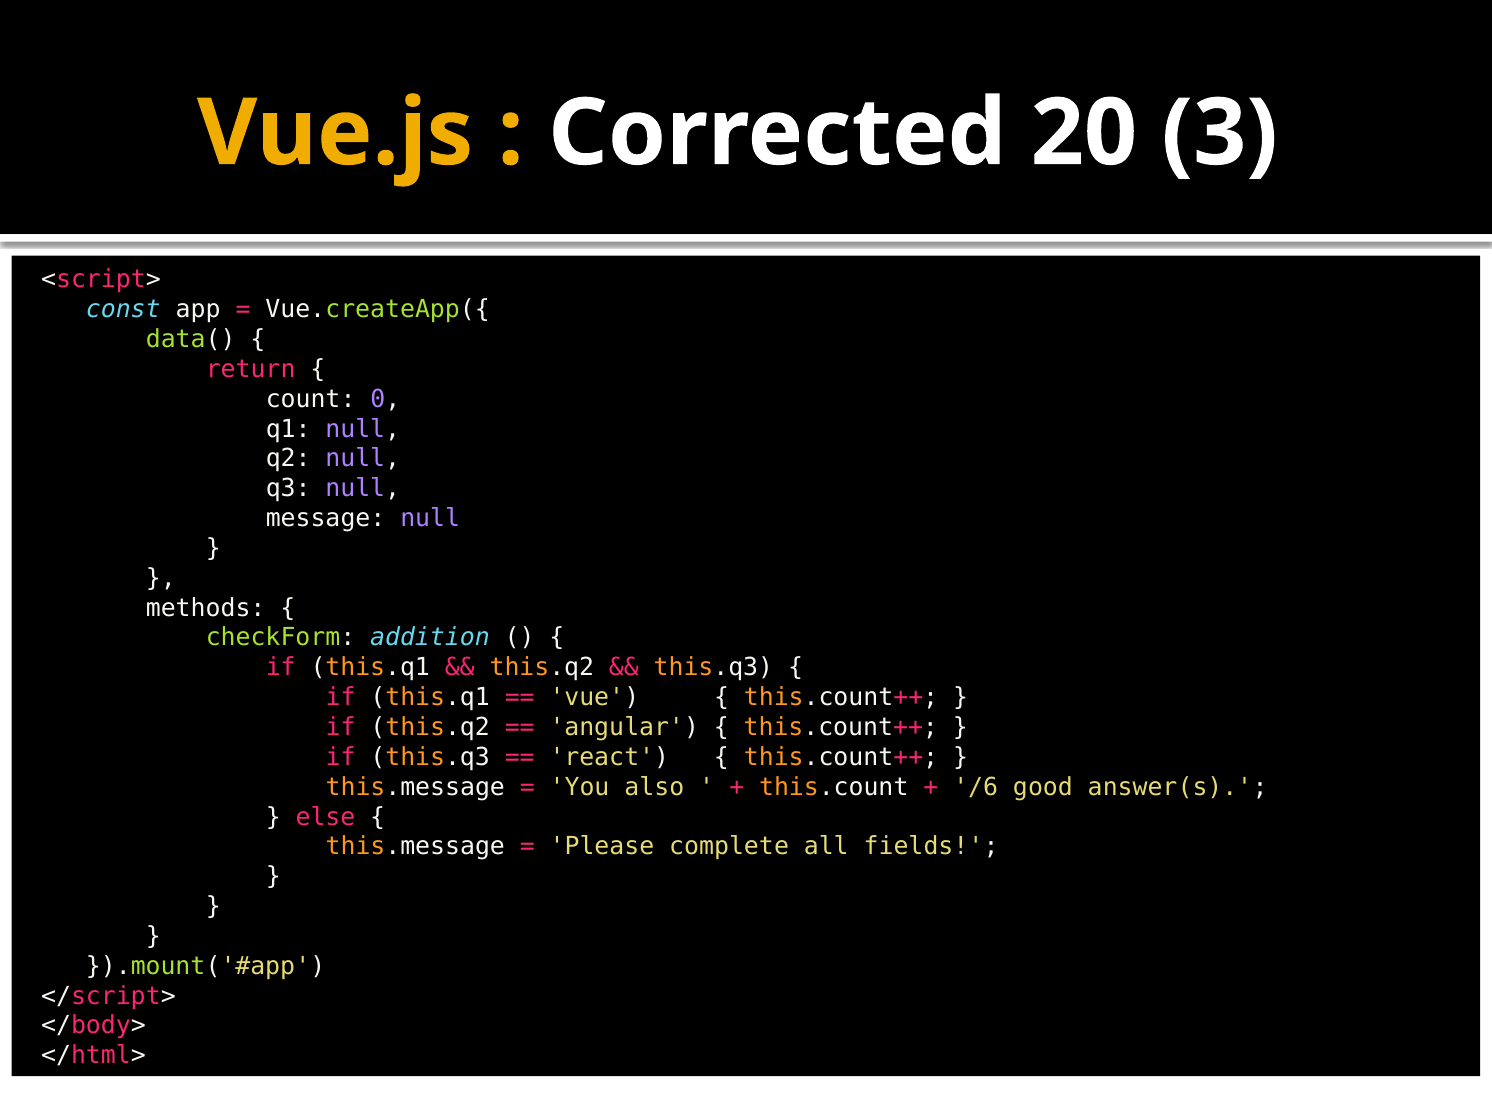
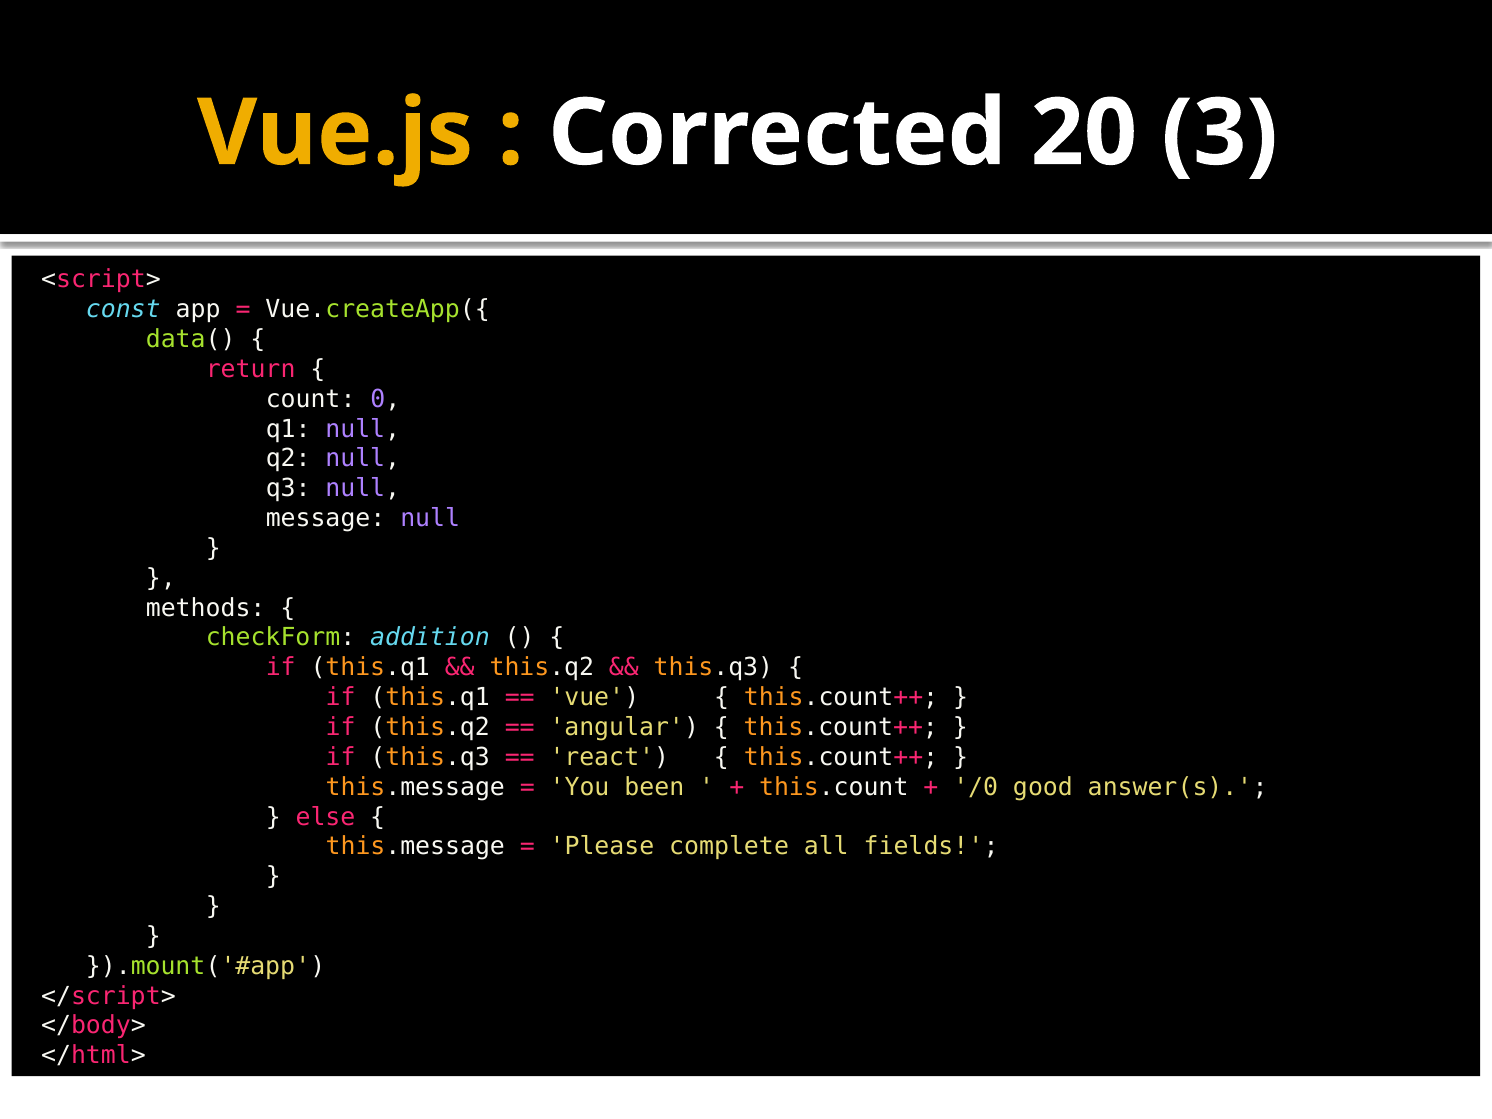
also: also -> been
/6: /6 -> /0
